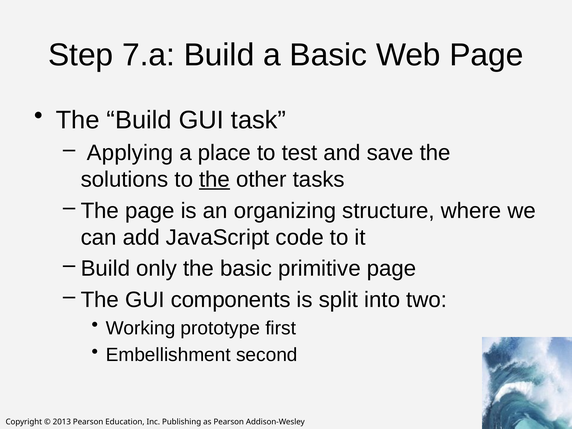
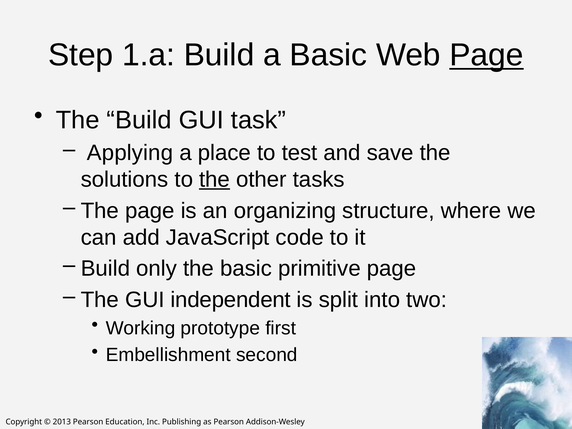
7.a: 7.a -> 1.a
Page at (487, 55) underline: none -> present
components: components -> independent
